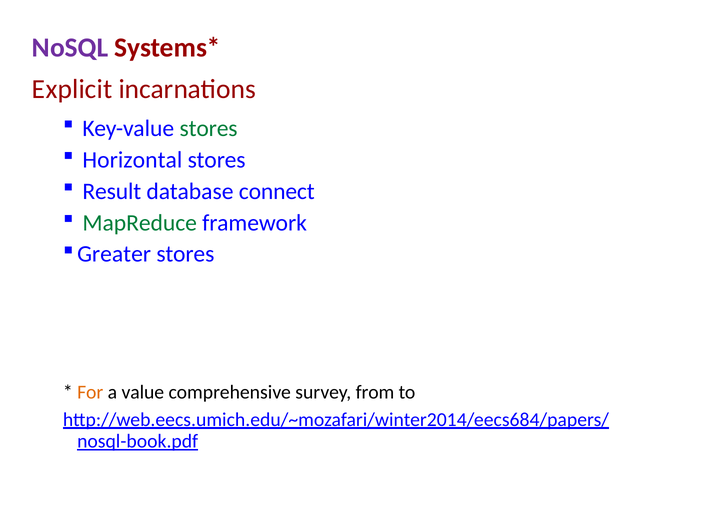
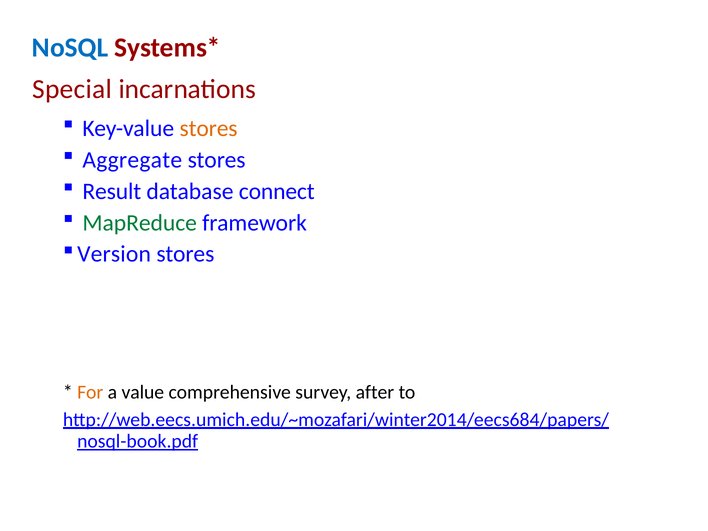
NoSQL colour: purple -> blue
Explicit: Explicit -> Special
stores at (209, 129) colour: green -> orange
Horizontal: Horizontal -> Aggregate
Greater: Greater -> Version
from: from -> after
